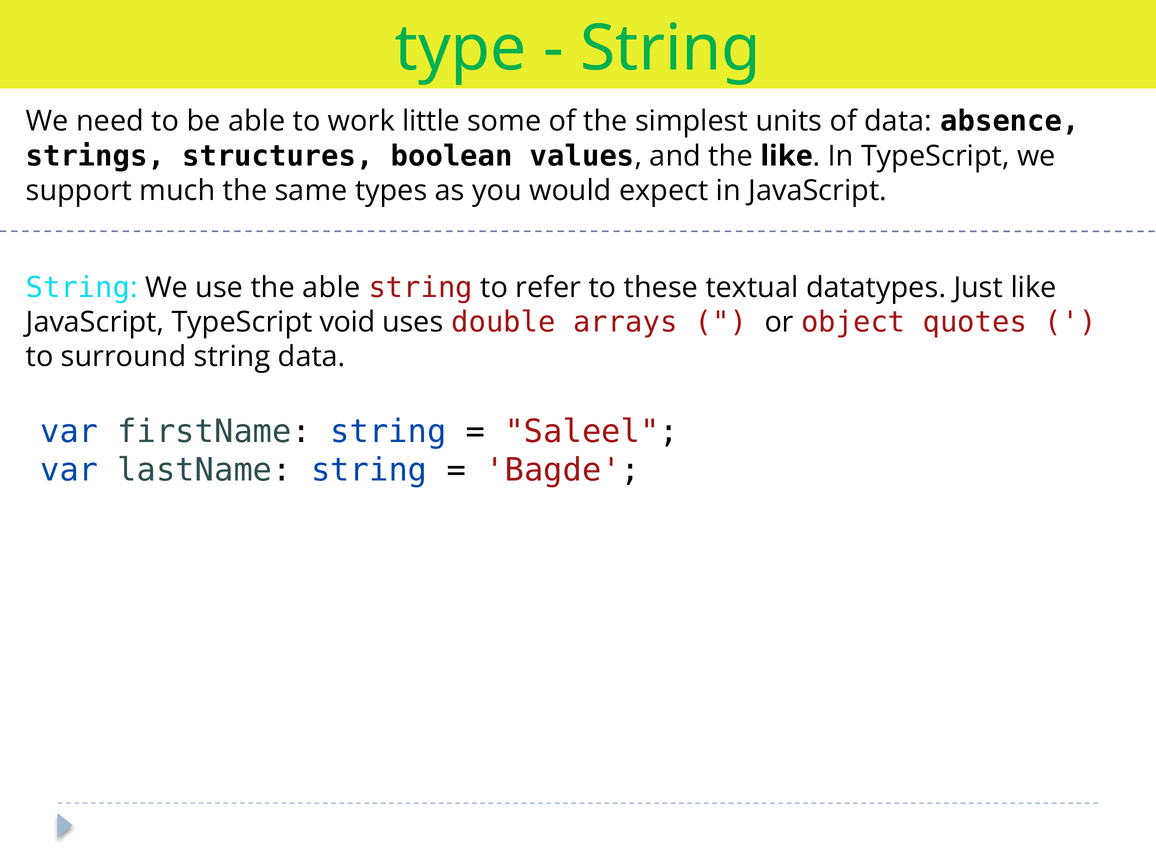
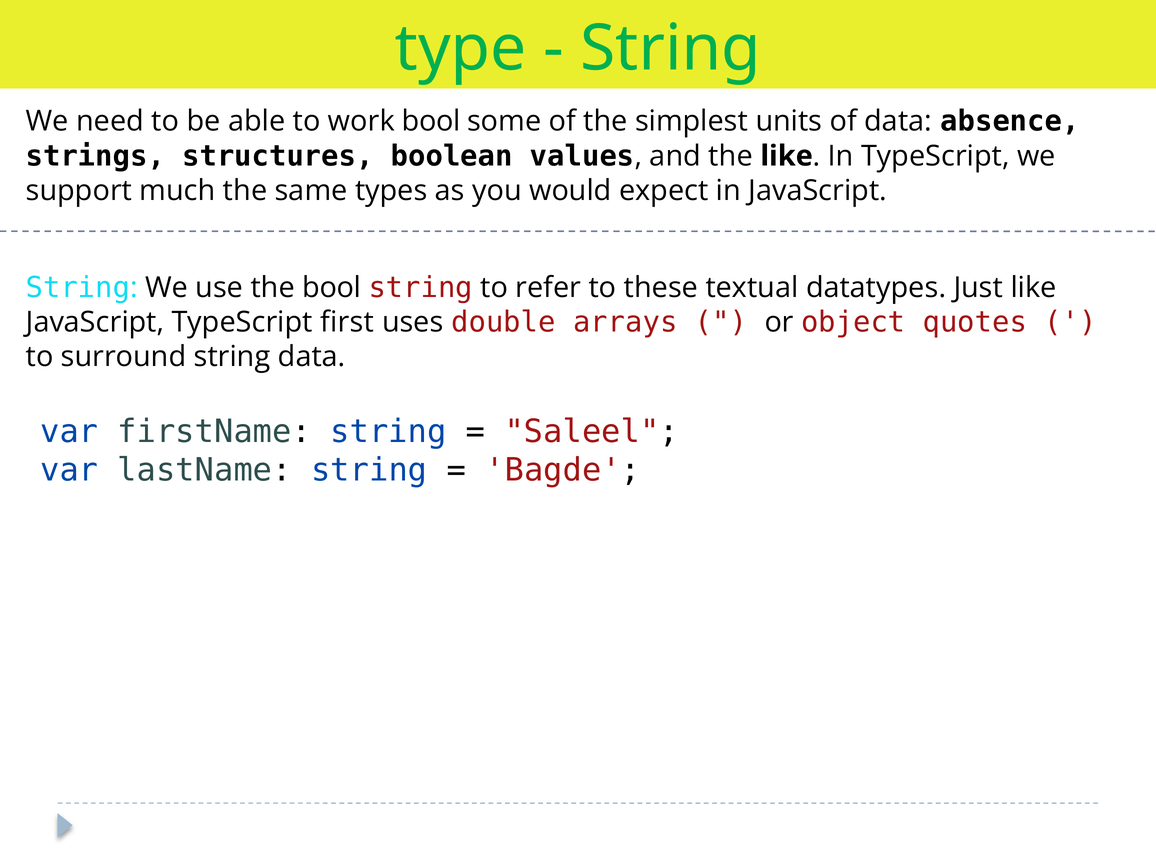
work little: little -> bool
the able: able -> bool
void: void -> first
